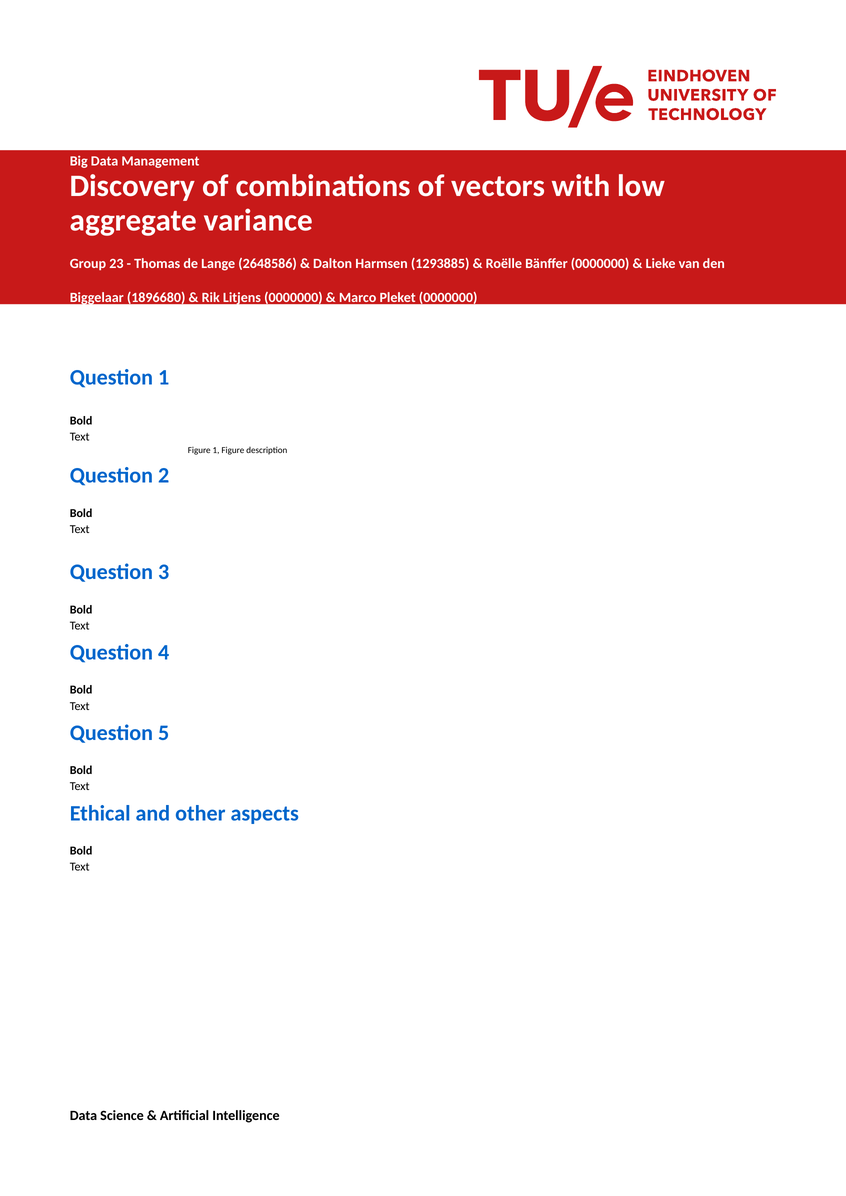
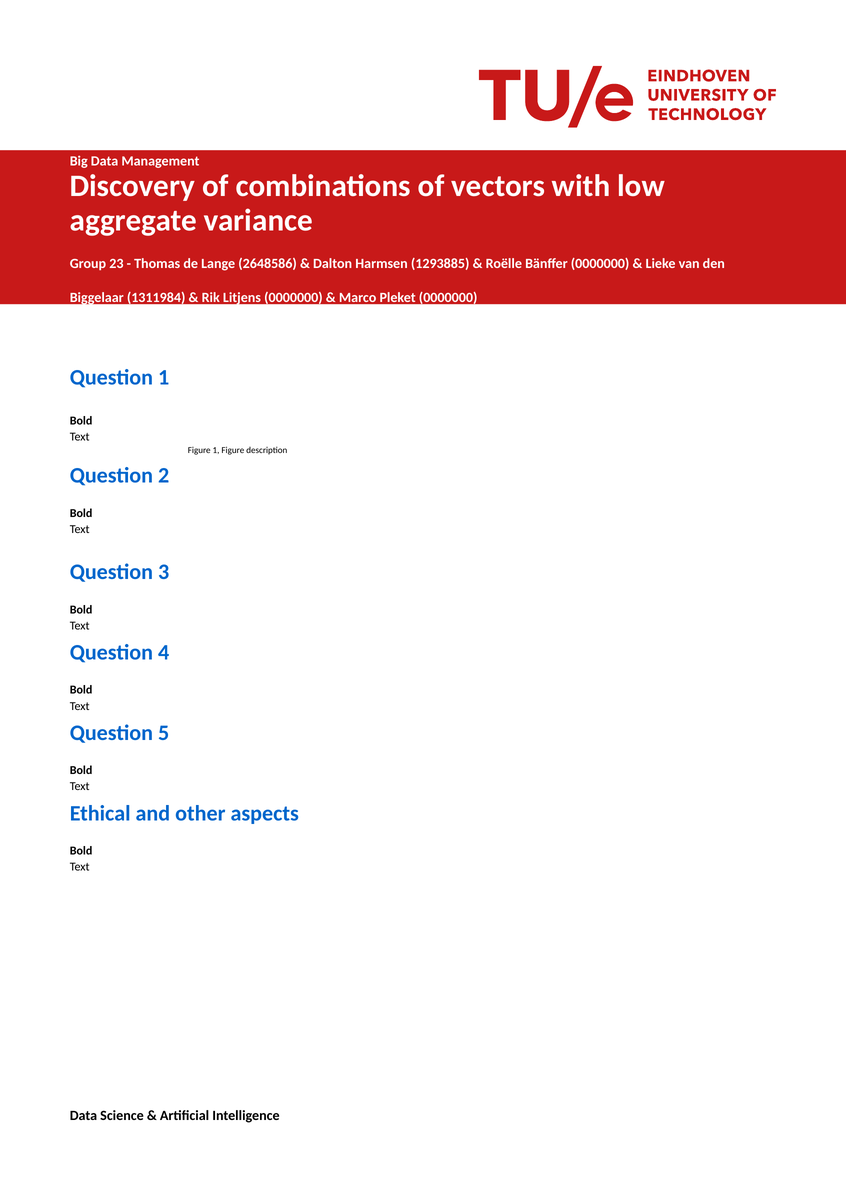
1896680: 1896680 -> 1311984
